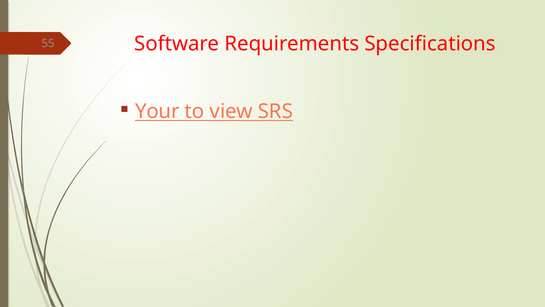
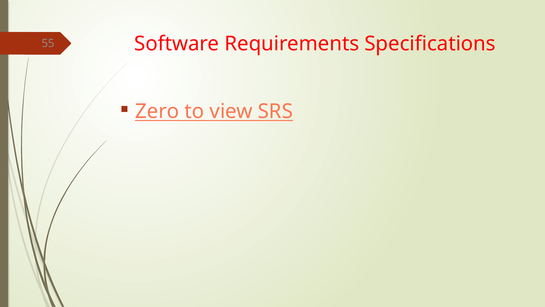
Your: Your -> Zero
